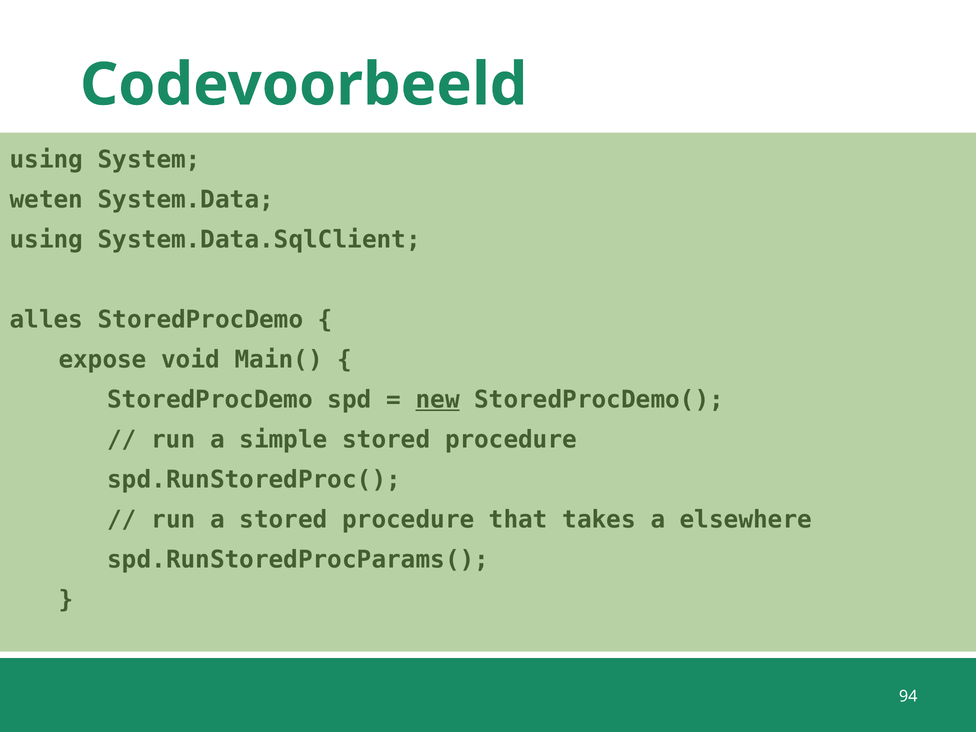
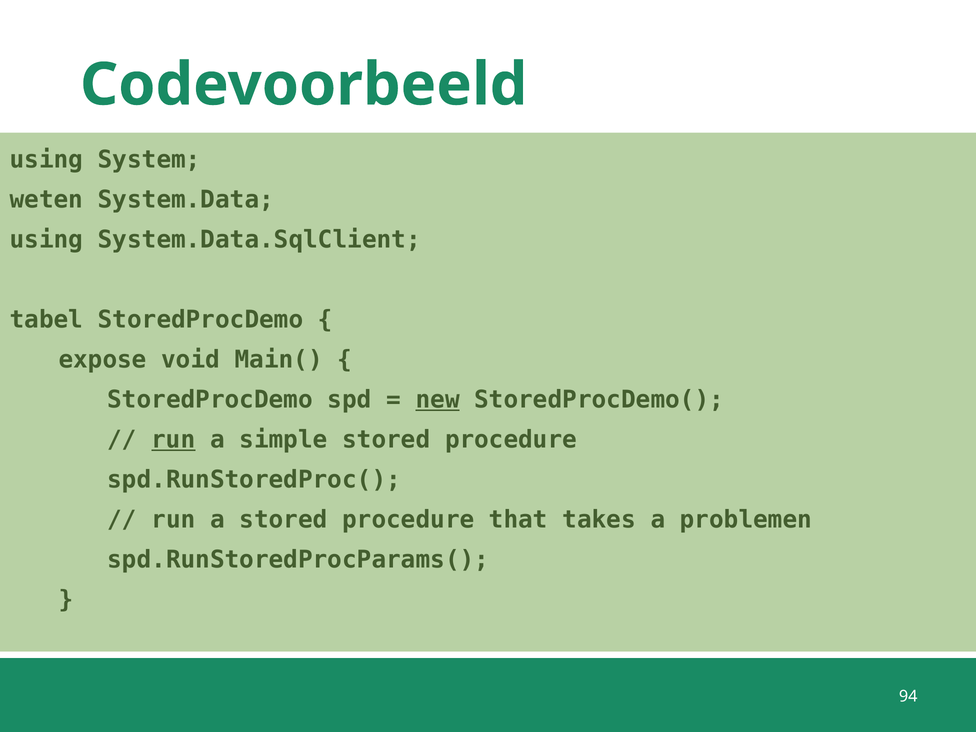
alles: alles -> tabel
run at (173, 440) underline: none -> present
elsewhere: elsewhere -> problemen
